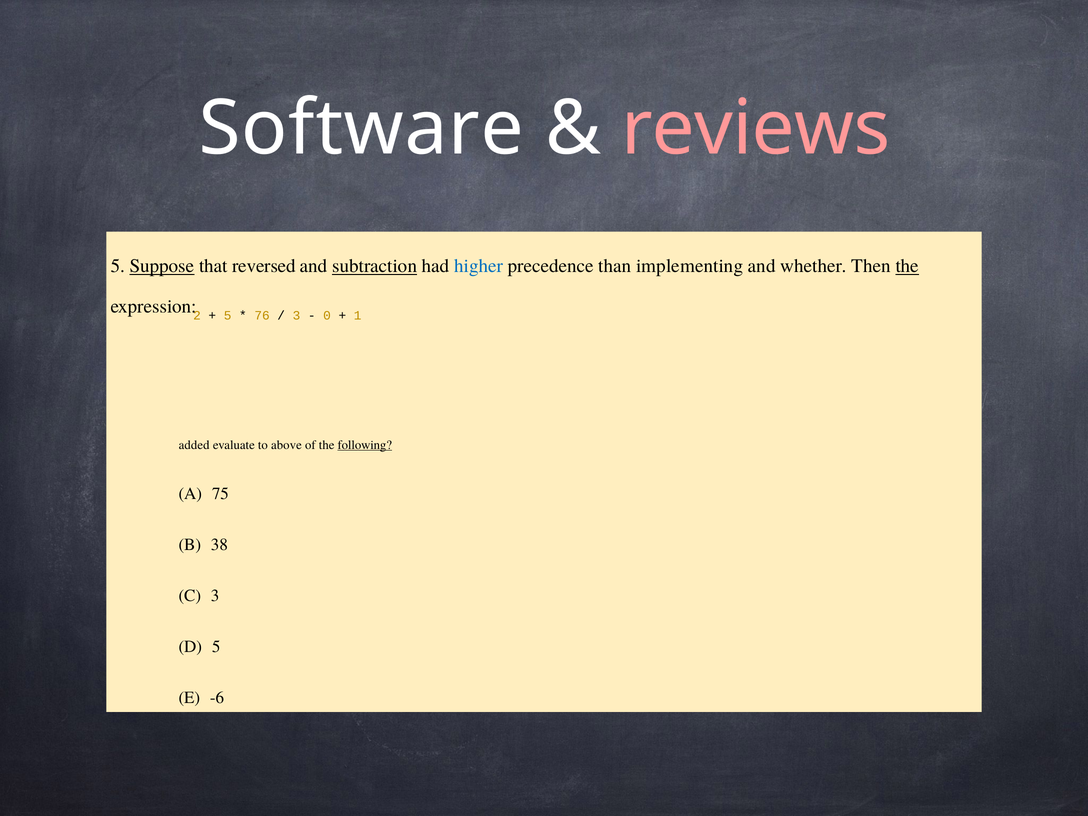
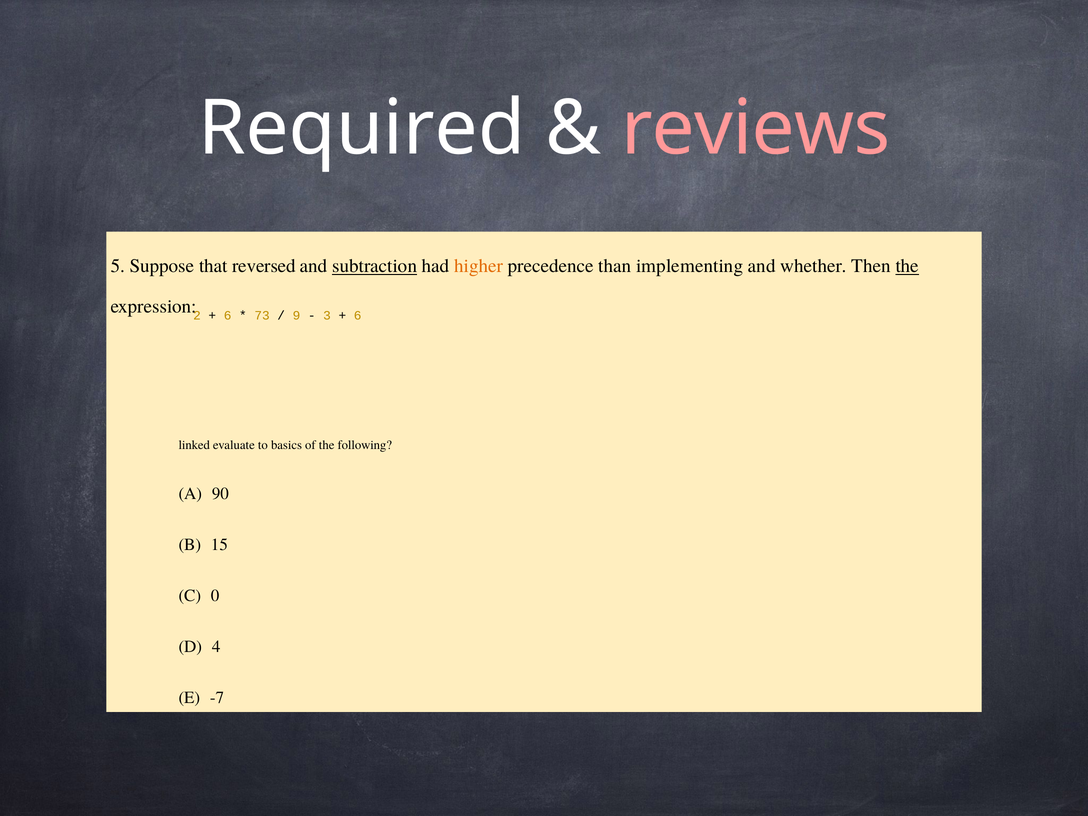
Software: Software -> Required
Suppose underline: present -> none
higher colour: blue -> orange
5 at (228, 315): 5 -> 6
76: 76 -> 73
3 at (296, 315): 3 -> 9
0: 0 -> 3
1 at (358, 315): 1 -> 6
added: added -> linked
above: above -> basics
following underline: present -> none
75: 75 -> 90
38: 38 -> 15
C 3: 3 -> 0
D 5: 5 -> 4
-6: -6 -> -7
